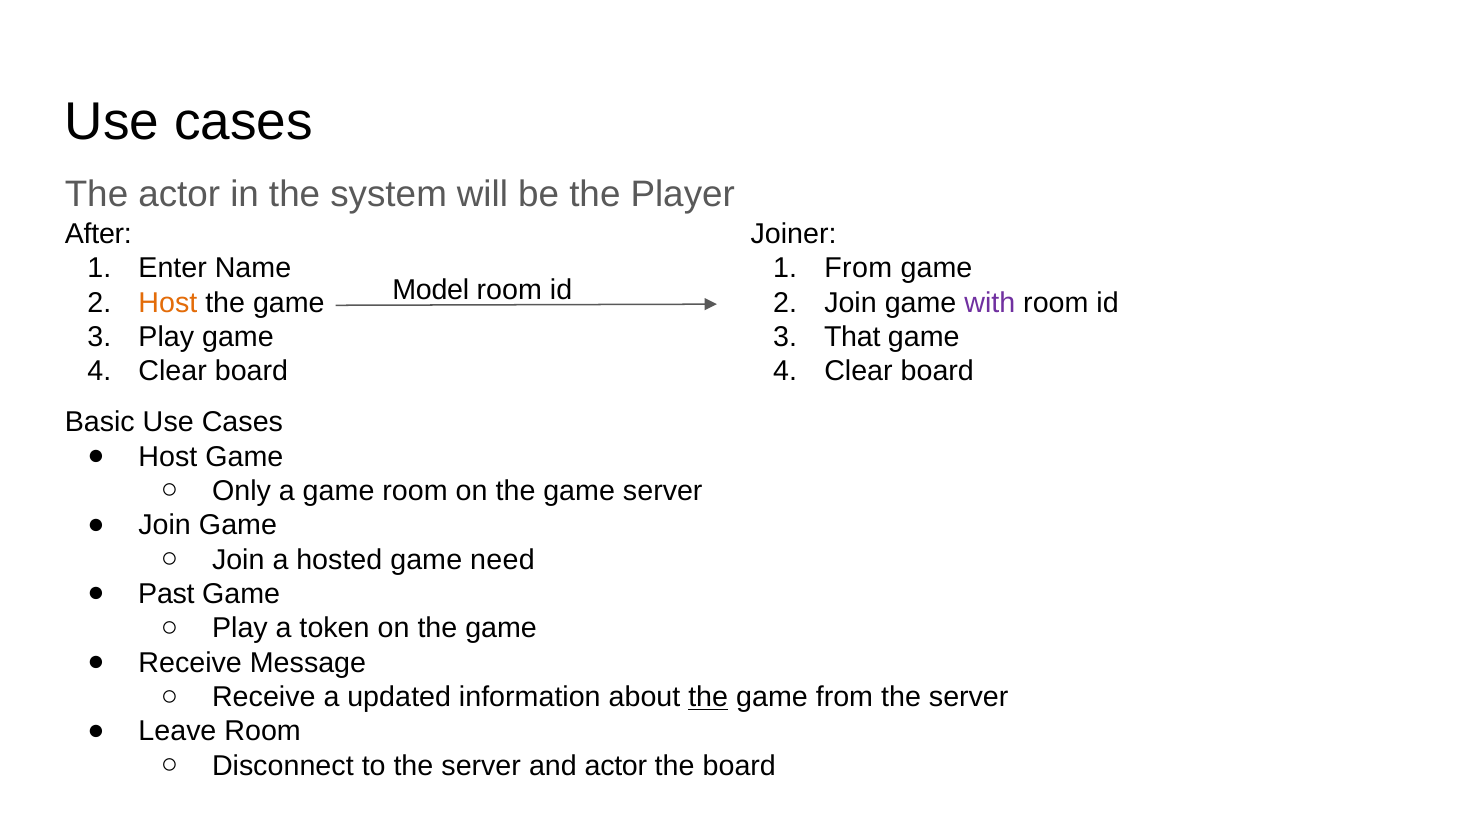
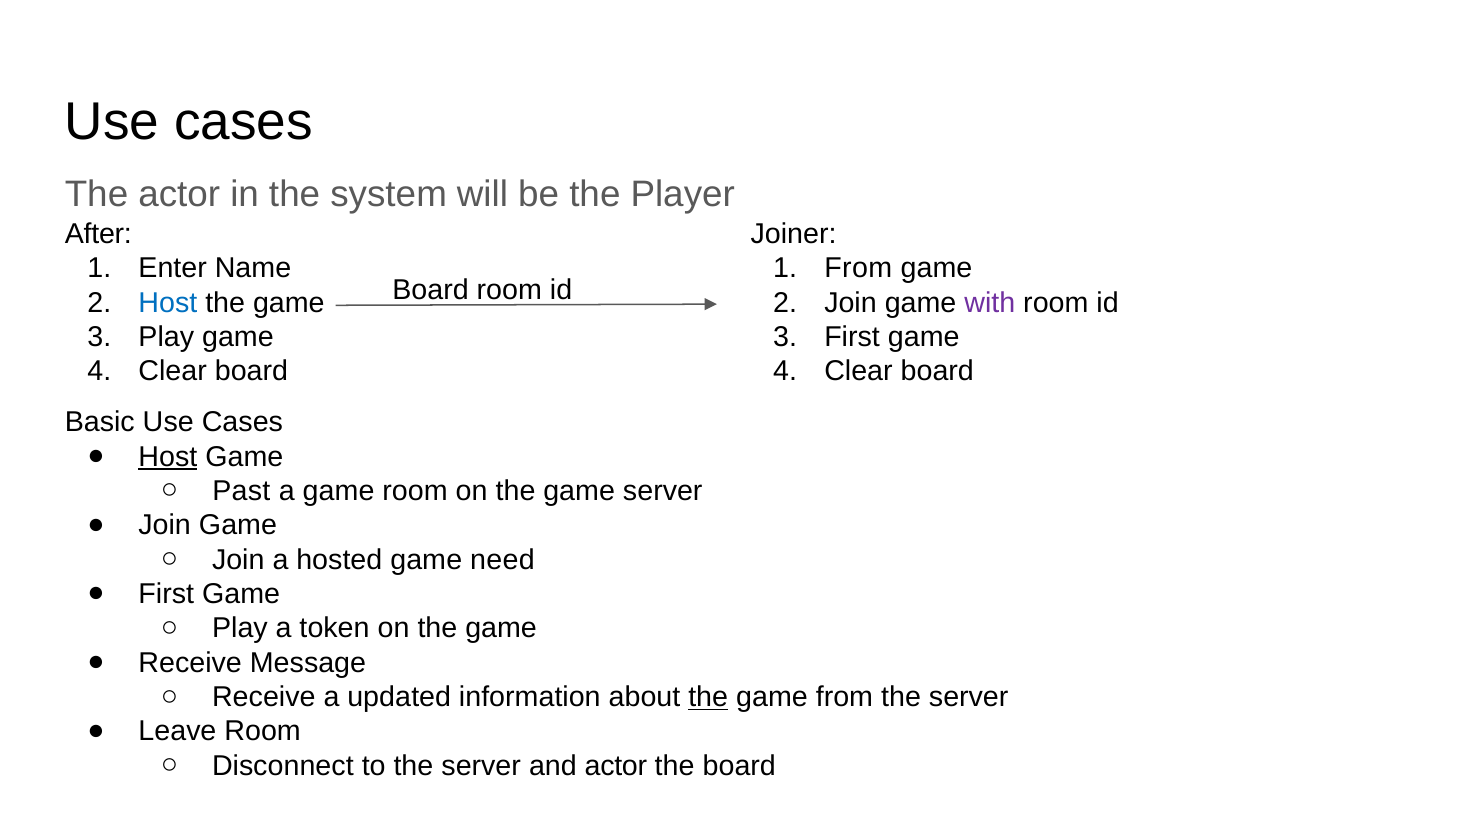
Model at (431, 290): Model -> Board
Host at (168, 303) colour: orange -> blue
That at (852, 337): That -> First
Host at (168, 457) underline: none -> present
Only: Only -> Past
Past at (166, 594): Past -> First
